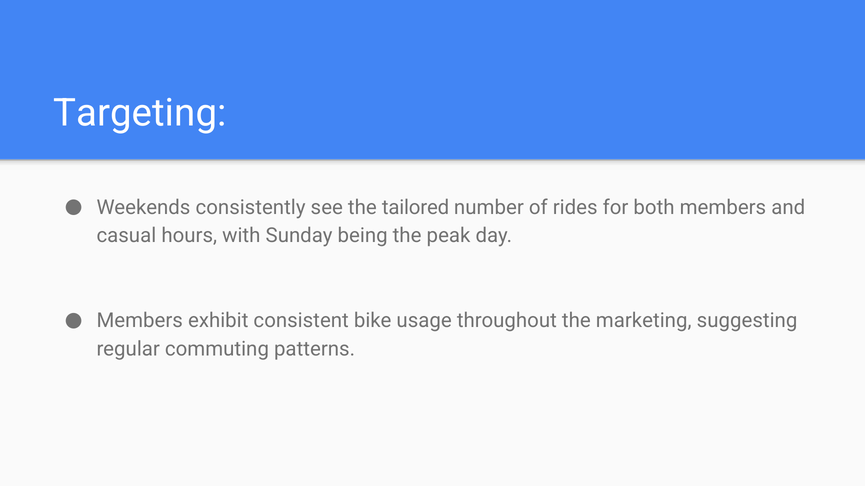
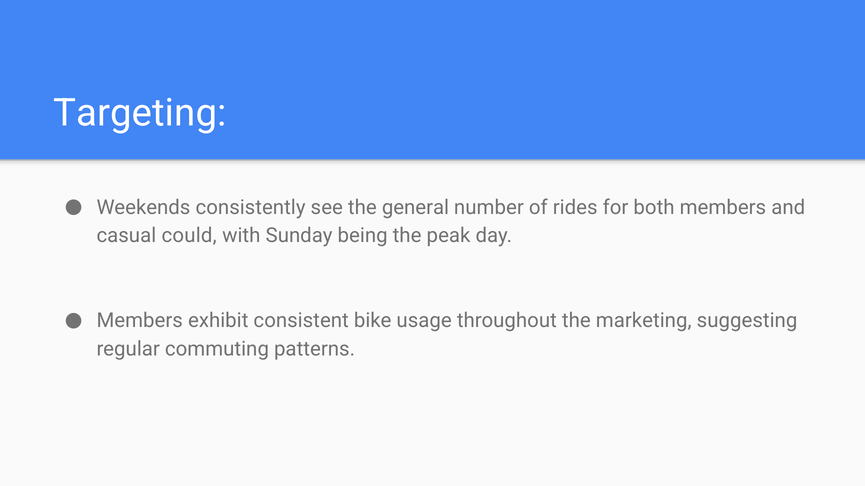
tailored: tailored -> general
hours: hours -> could
